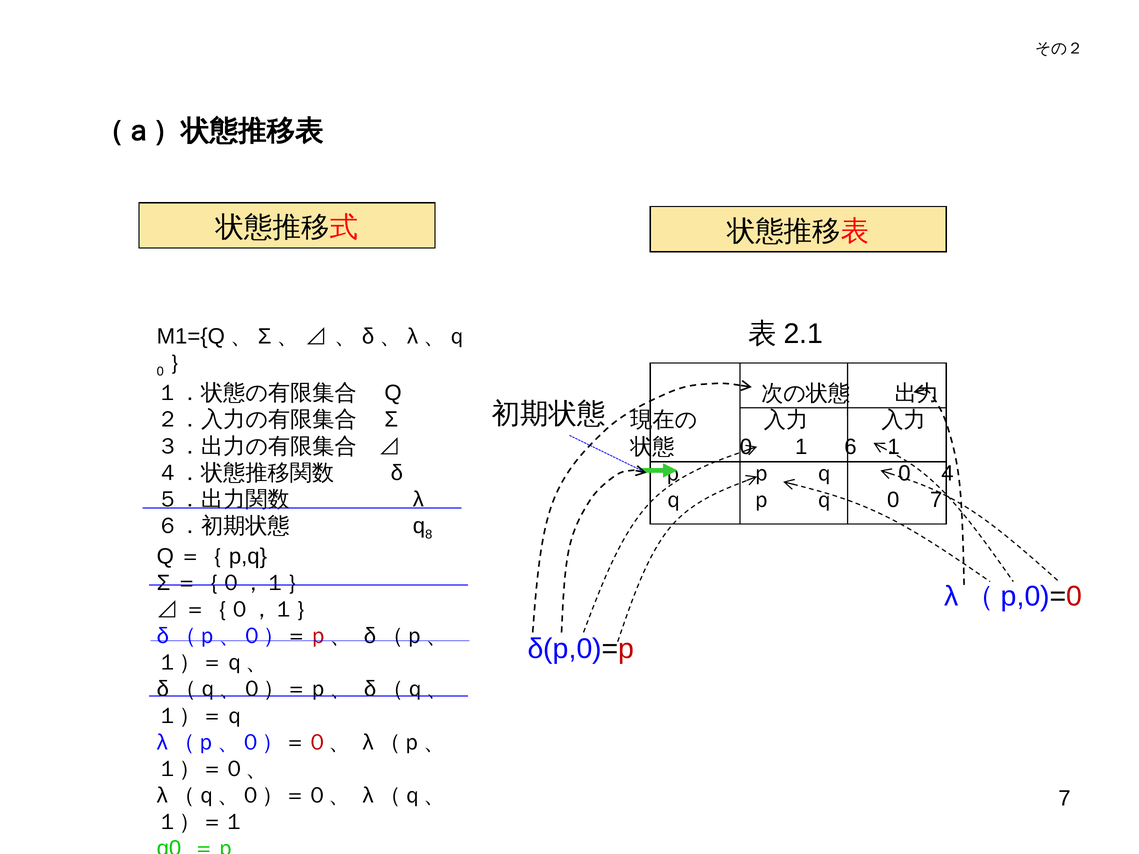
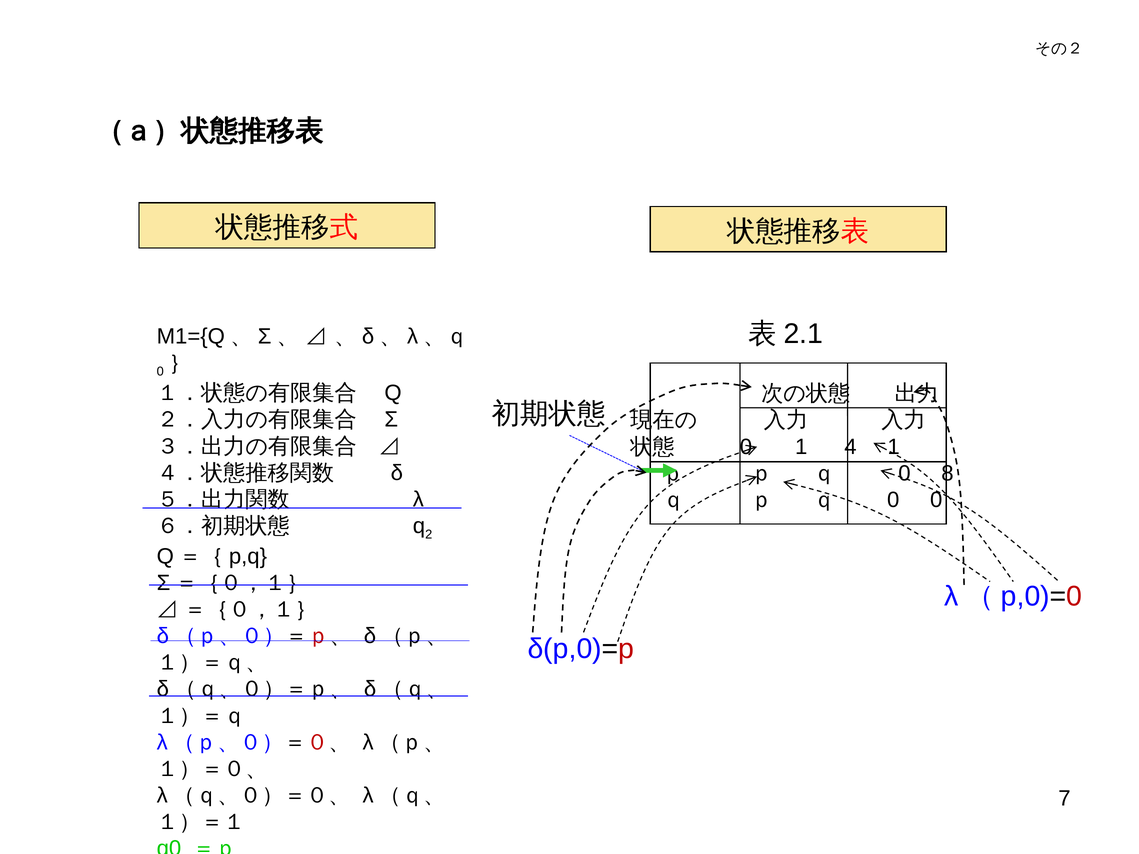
6: 6 -> 4
4: 4 -> 8
0 7: 7 -> 0
8: 8 -> 2
